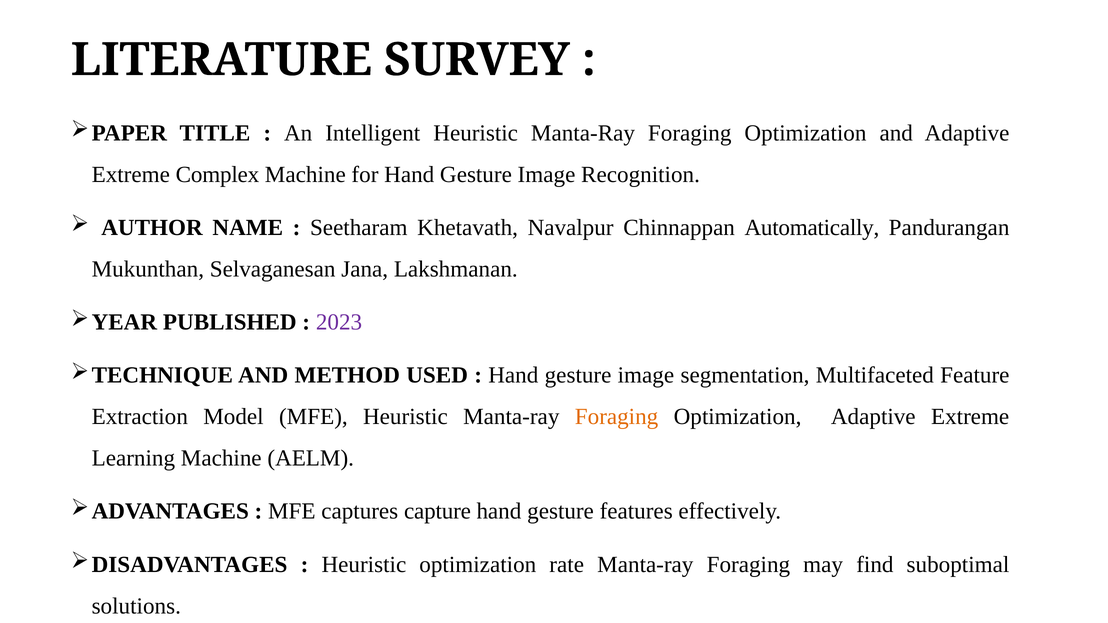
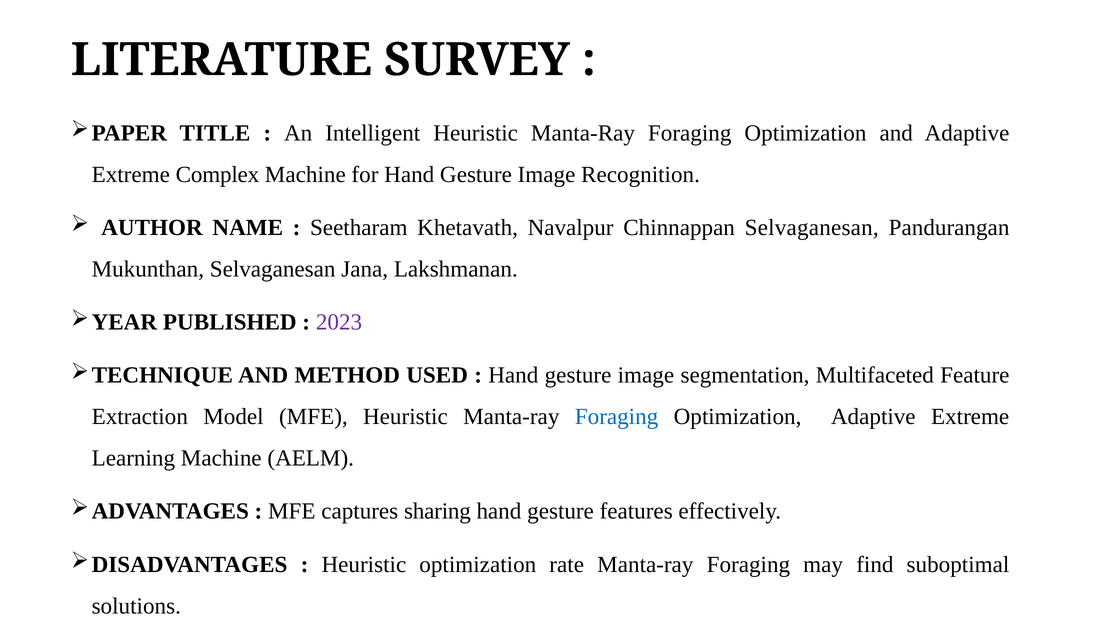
Chinnappan Automatically: Automatically -> Selvaganesan
Foraging at (617, 417) colour: orange -> blue
capture: capture -> sharing
